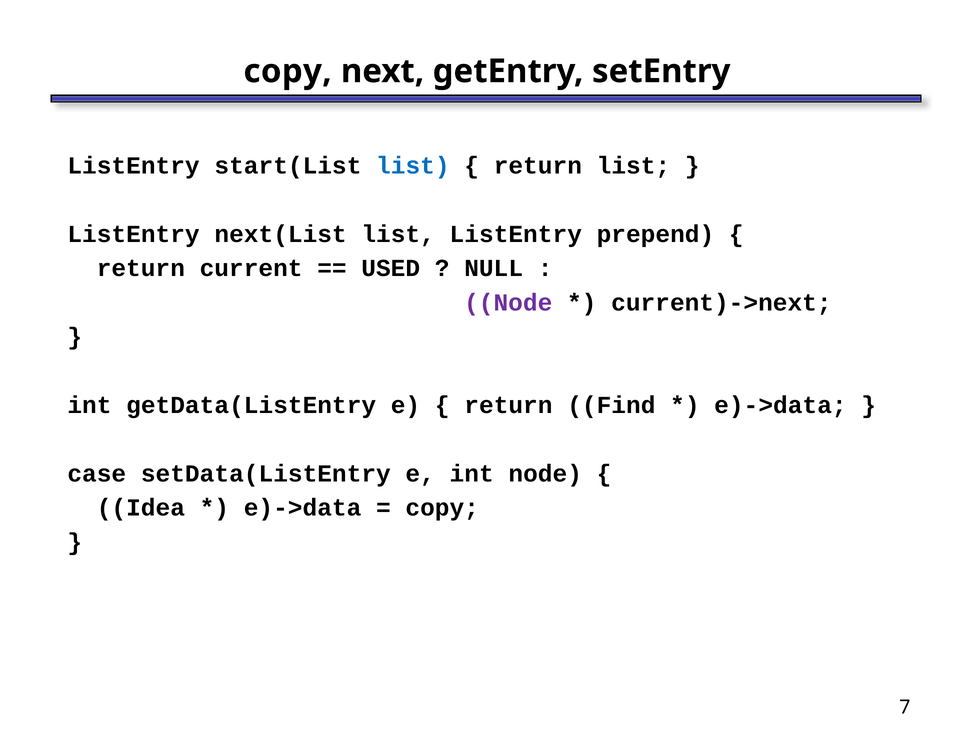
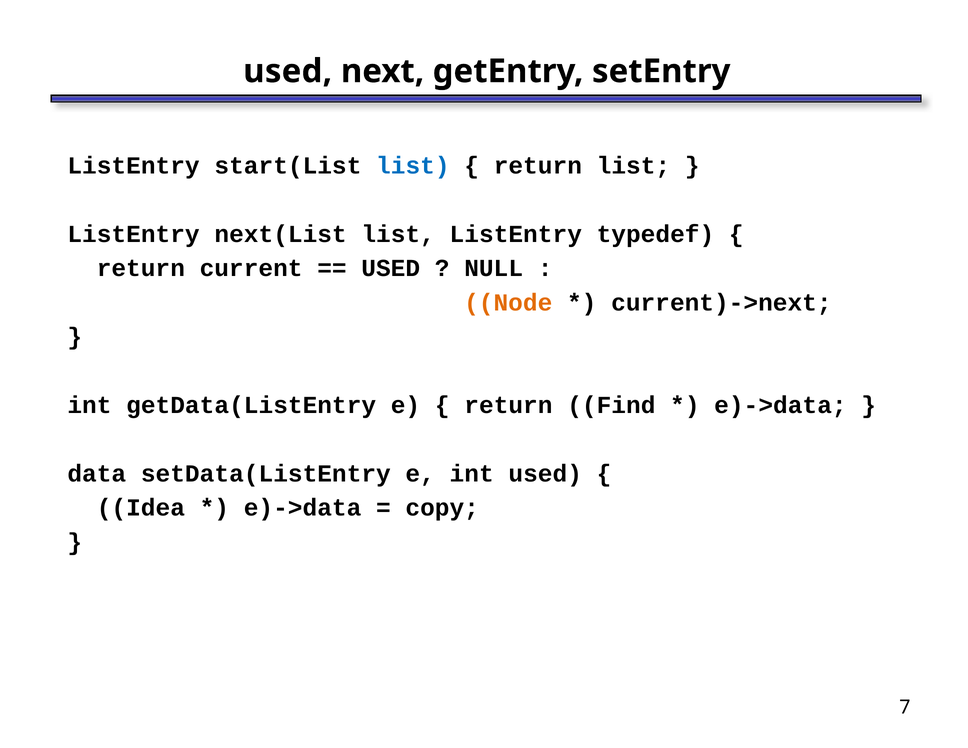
copy at (288, 71): copy -> used
prepend: prepend -> typedef
Node at (508, 302) colour: purple -> orange
case: case -> data
int node: node -> used
